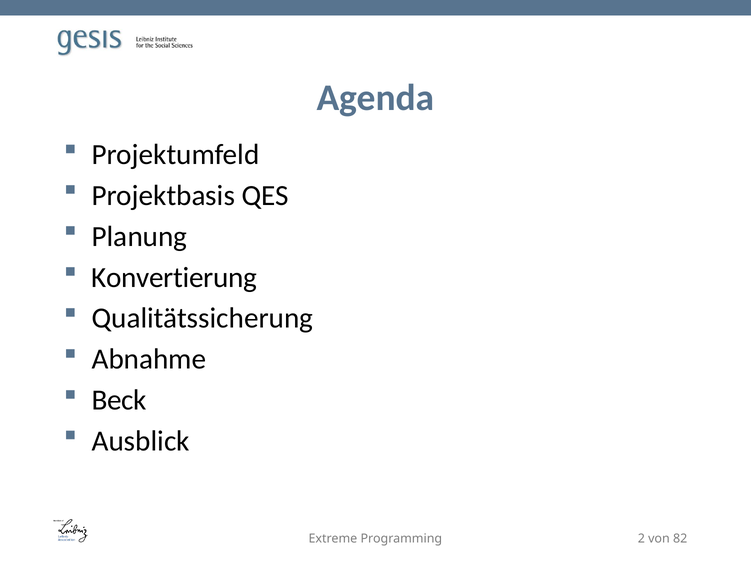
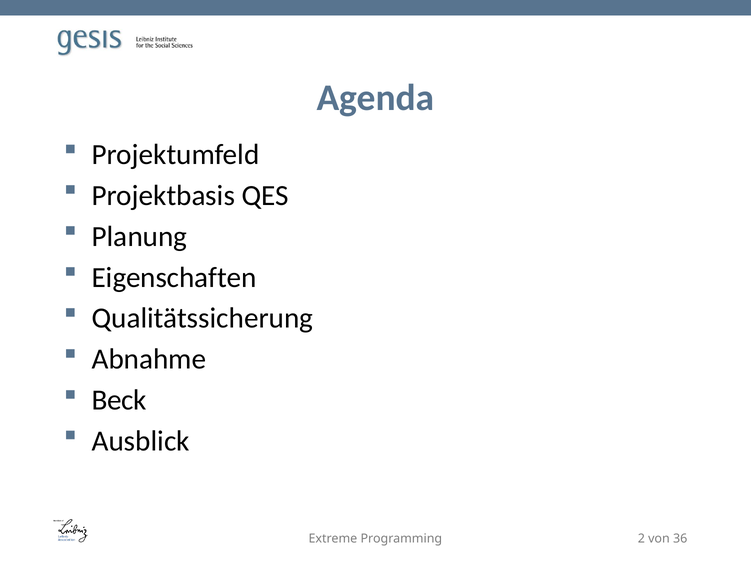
Konvertierung: Konvertierung -> Eigenschaften
82: 82 -> 36
